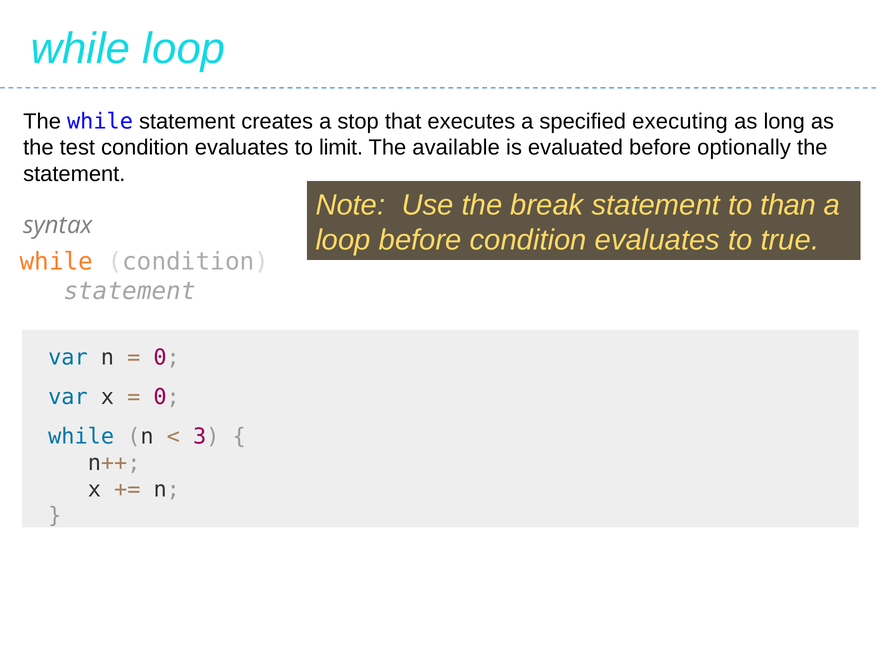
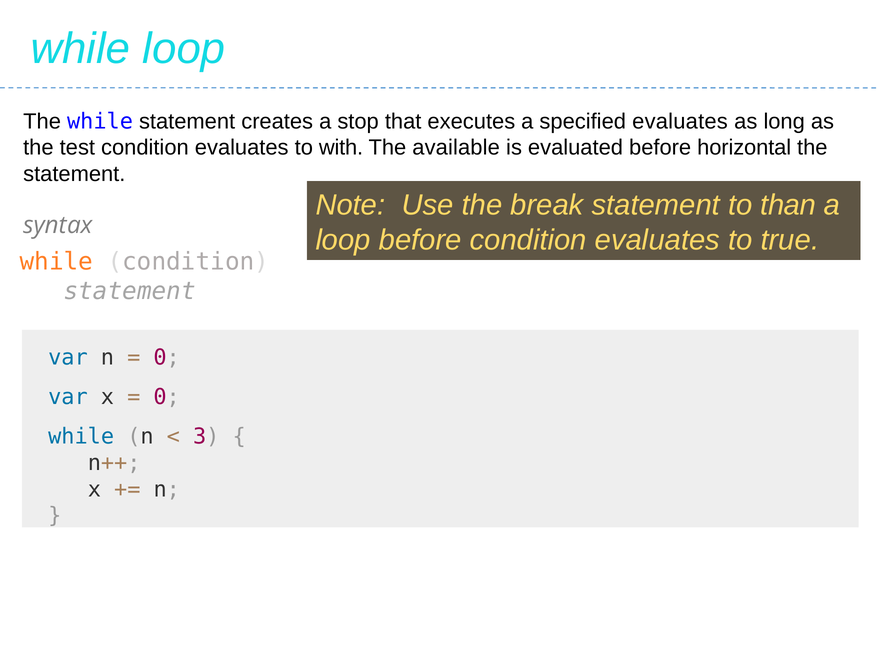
specified executing: executing -> evaluates
limit: limit -> with
optionally: optionally -> horizontal
